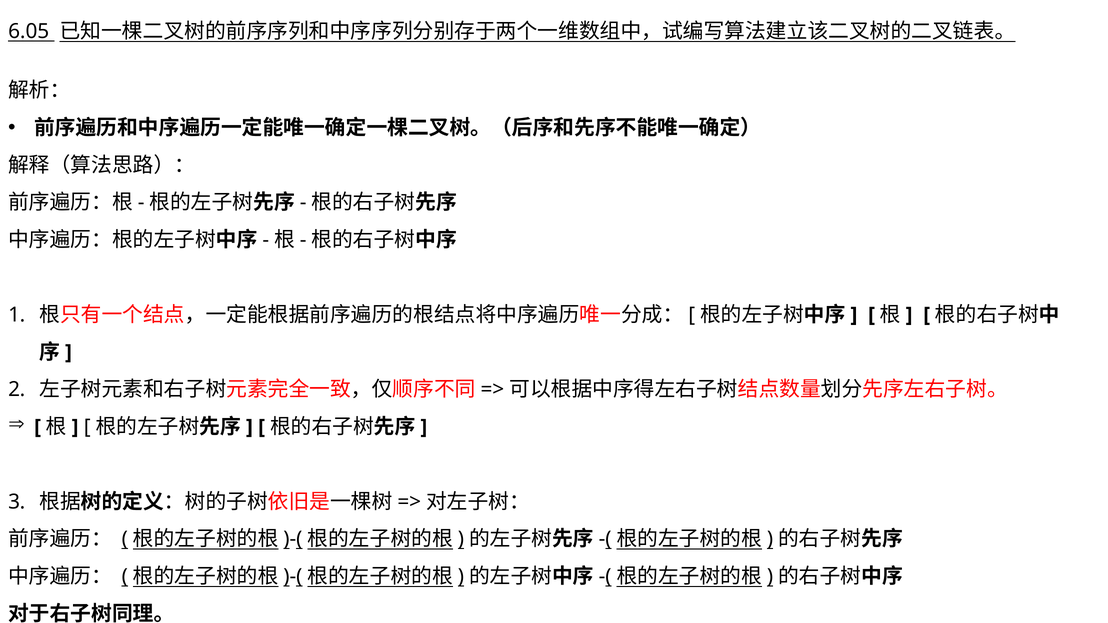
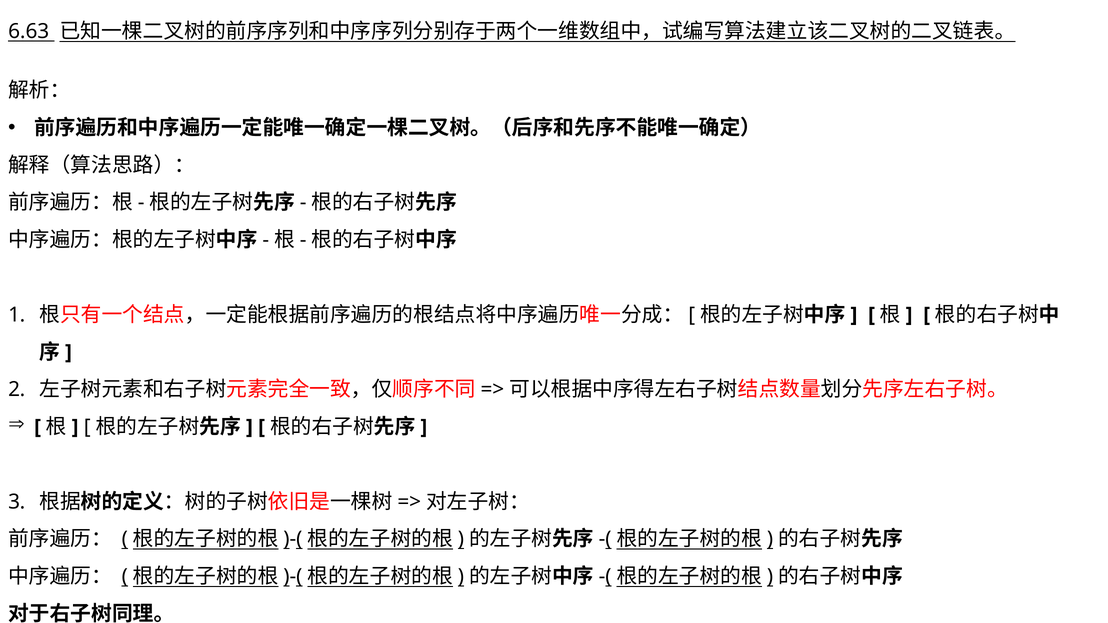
6.05: 6.05 -> 6.63
